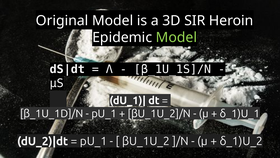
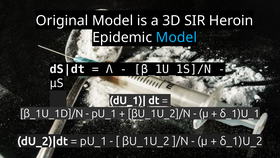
Model at (176, 37) colour: light green -> light blue
